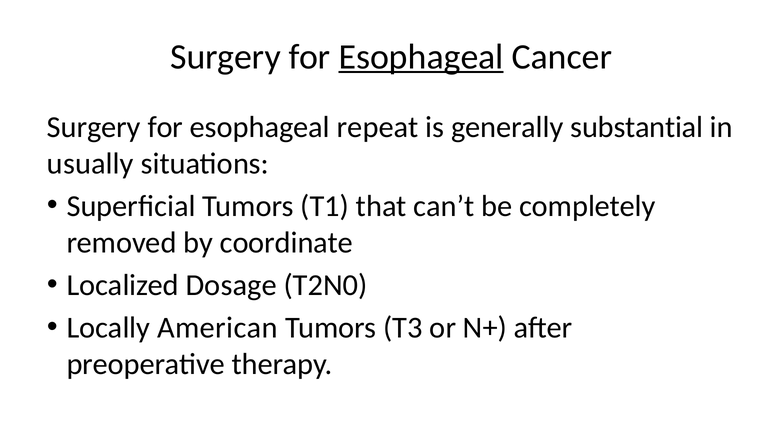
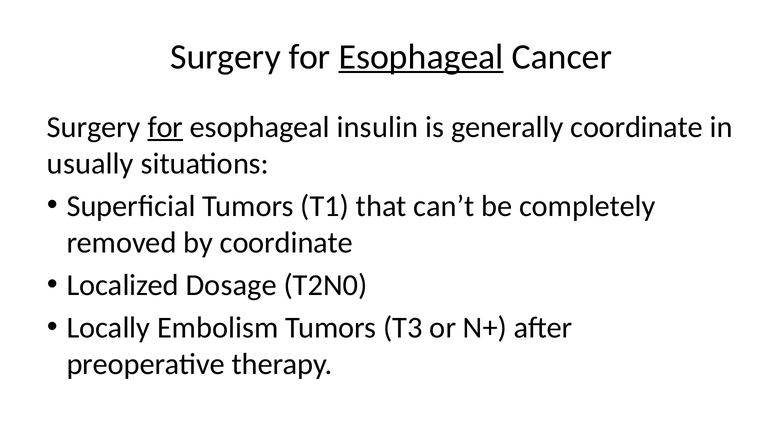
for at (165, 127) underline: none -> present
repeat: repeat -> insulin
generally substantial: substantial -> coordinate
American: American -> Embolism
